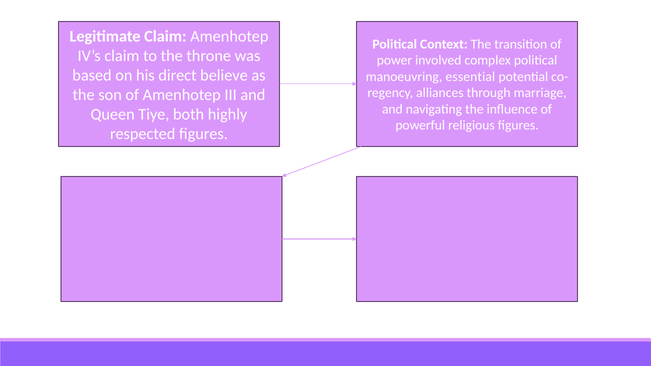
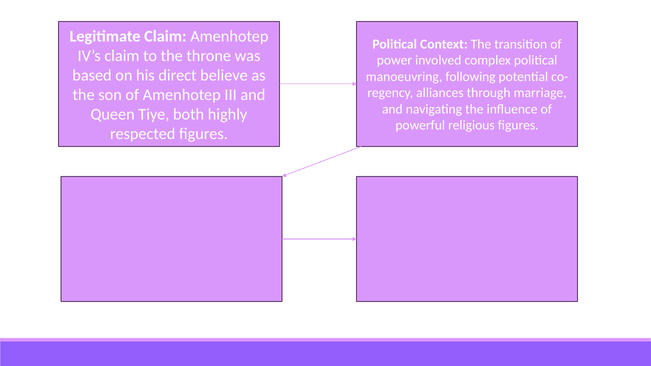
essential: essential -> following
